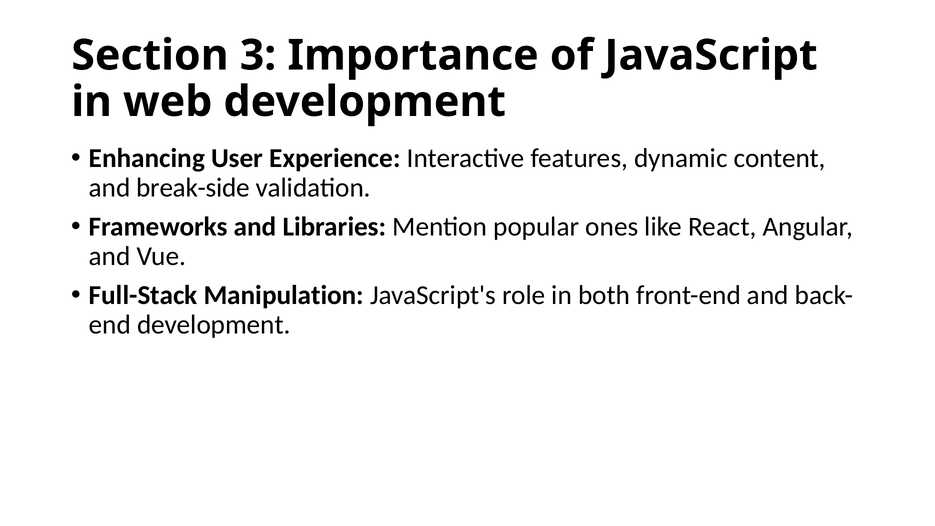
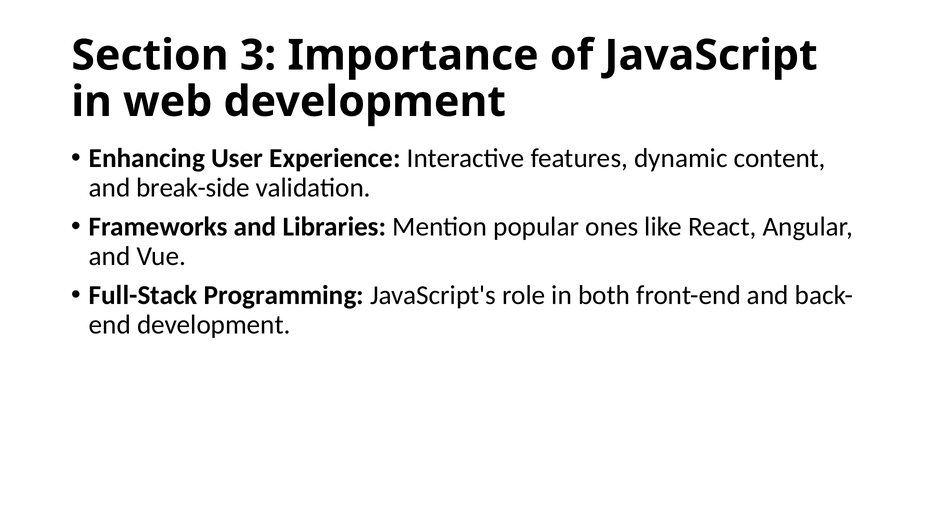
Manipulation: Manipulation -> Programming
